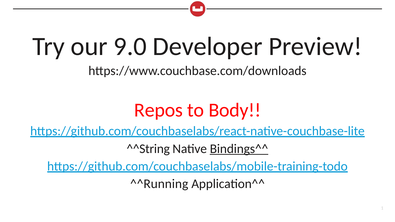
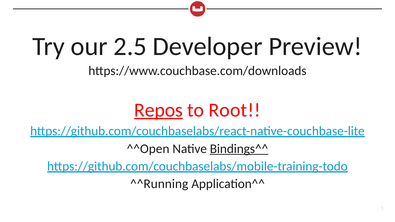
9.0: 9.0 -> 2.5
Repos underline: none -> present
Body: Body -> Root
^^String: ^^String -> ^^Open
